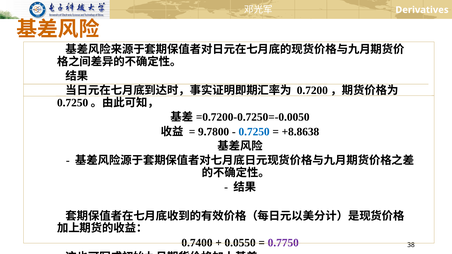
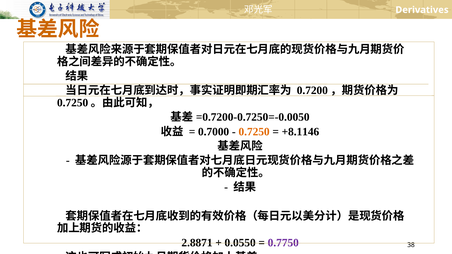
9.7800: 9.7800 -> 0.7000
0.7250 colour: blue -> orange
+8.8638: +8.8638 -> +8.1146
0.7400: 0.7400 -> 2.8871
